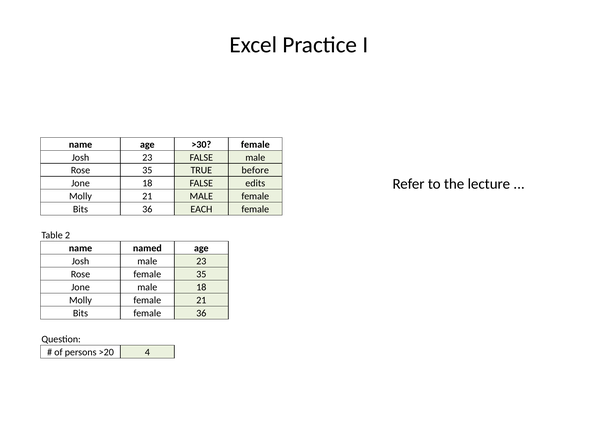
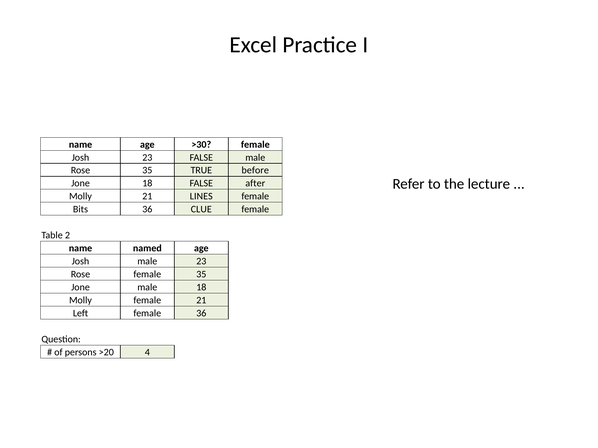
edits: edits -> after
21 MALE: MALE -> LINES
EACH: EACH -> CLUE
Bits at (80, 314): Bits -> Left
